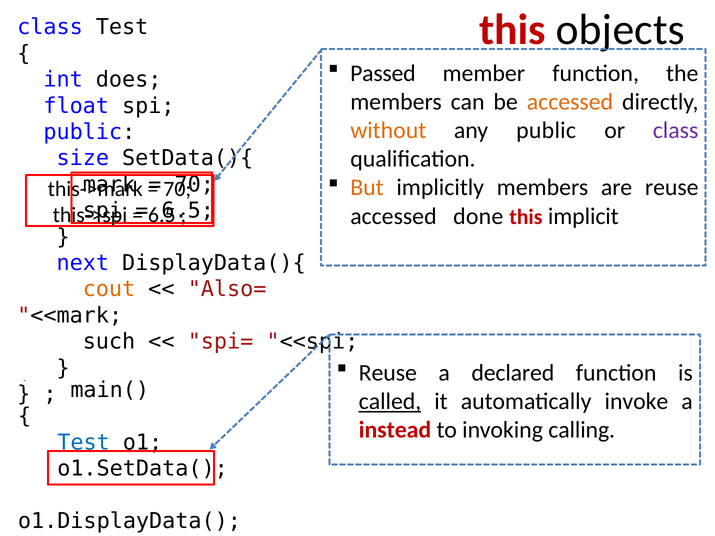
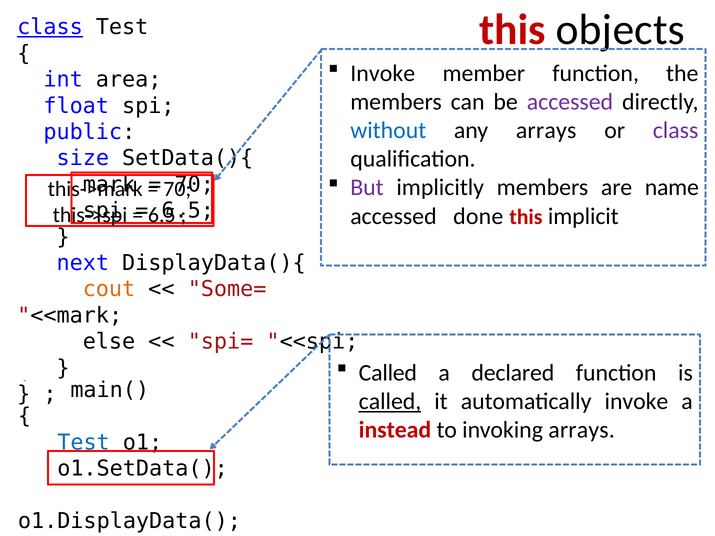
class at (50, 27) underline: none -> present
Passed at (383, 73): Passed -> Invoke
does: does -> area
accessed at (570, 102) colour: orange -> purple
without colour: orange -> blue
any public: public -> arrays
But colour: orange -> purple
are reuse: reuse -> name
Also=: Also= -> Some=
such: such -> else
Reuse at (388, 373): Reuse -> Called
invoking calling: calling -> arrays
